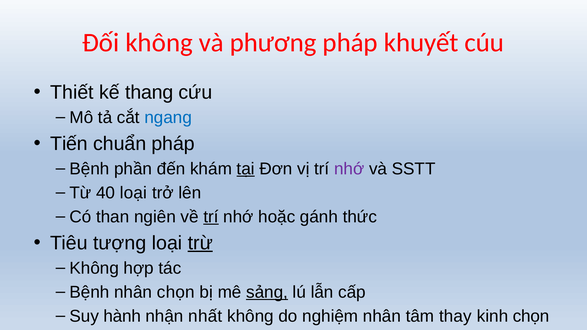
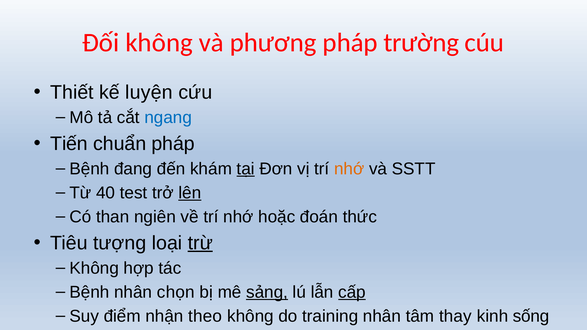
khuyết: khuyết -> trường
thang: thang -> luyện
phần: phần -> đang
nhớ at (349, 169) colour: purple -> orange
40 loại: loại -> test
lên underline: none -> present
trí at (211, 217) underline: present -> none
gánh: gánh -> đoán
cấp underline: none -> present
hành: hành -> điểm
nhất: nhất -> theo
nghiệm: nghiệm -> training
kinh chọn: chọn -> sống
